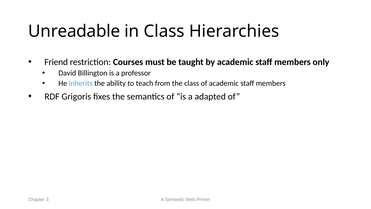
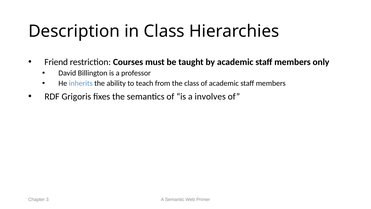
Unreadable: Unreadable -> Description
adapted: adapted -> involves
